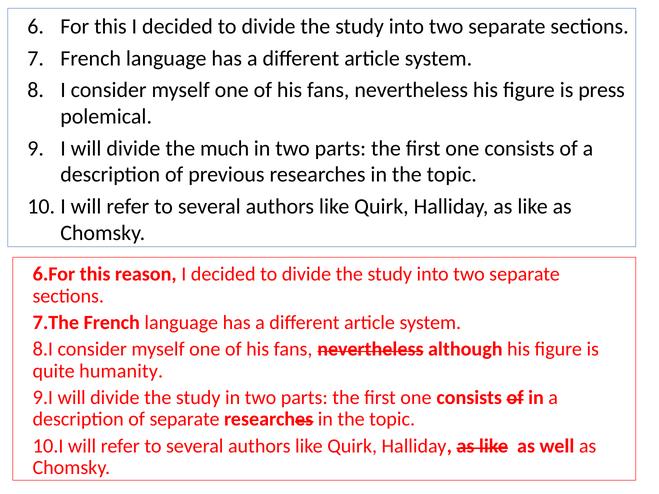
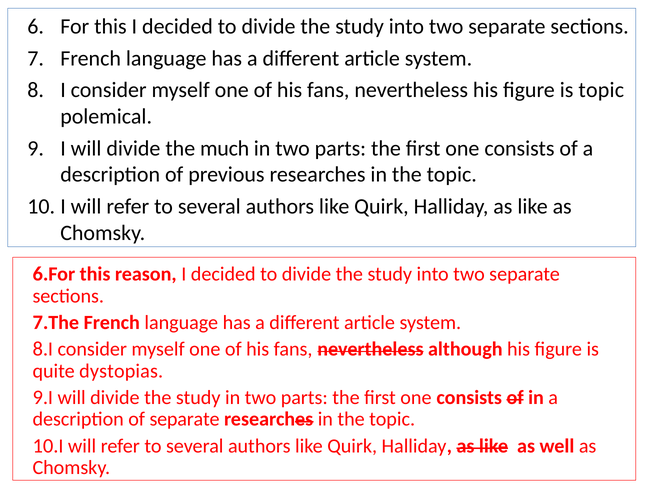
is press: press -> topic
humanity: humanity -> dystopias
